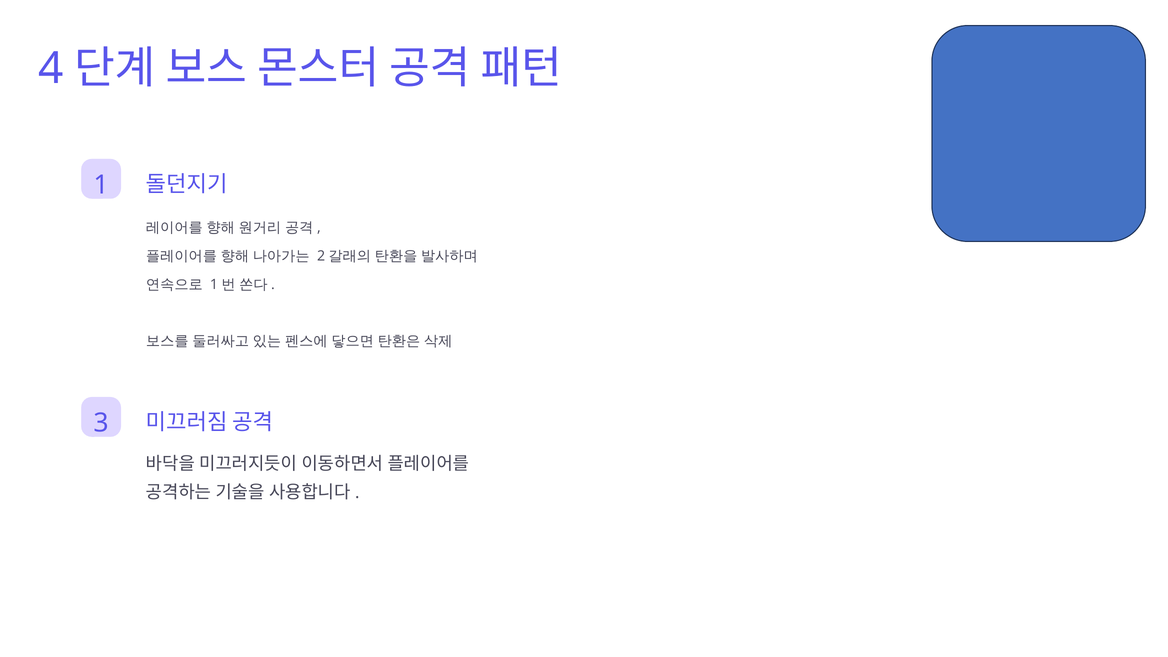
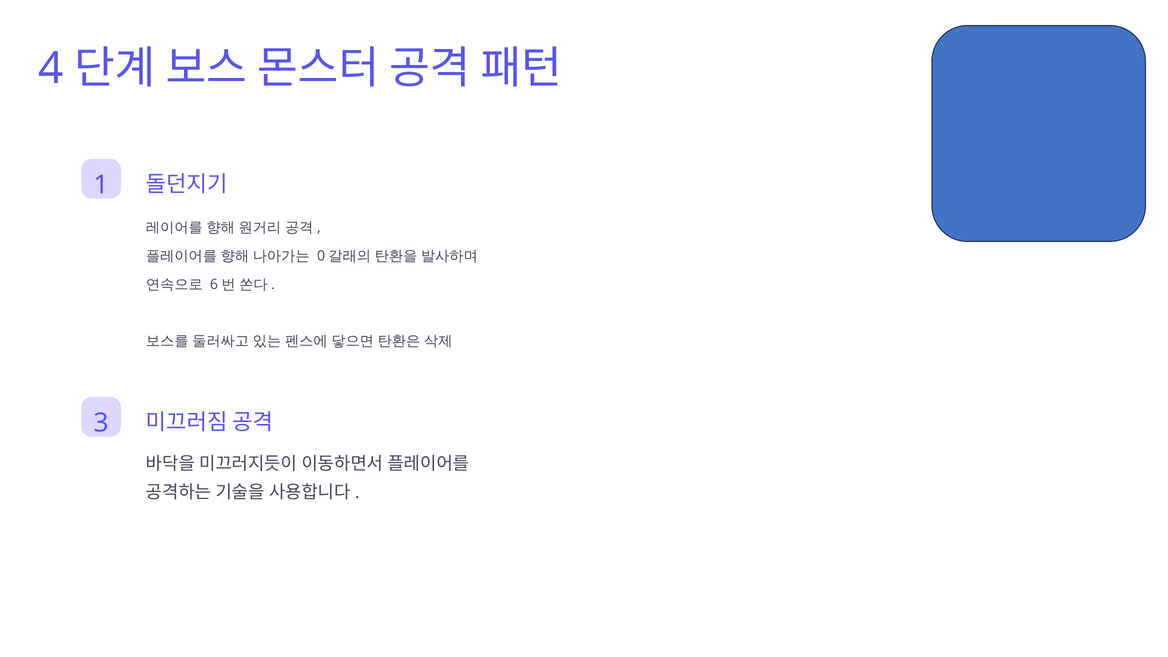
2: 2 -> 0
1 at (214, 284): 1 -> 6
